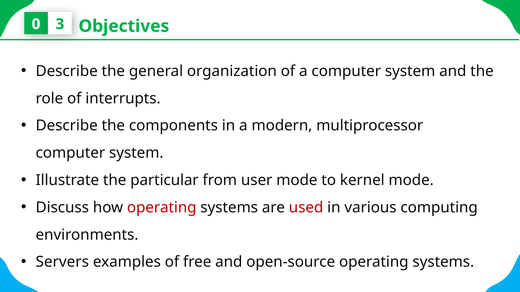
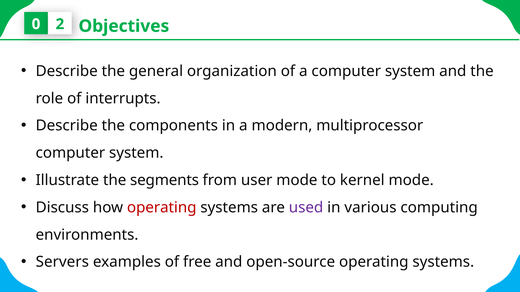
3: 3 -> 2
particular: particular -> segments
used colour: red -> purple
